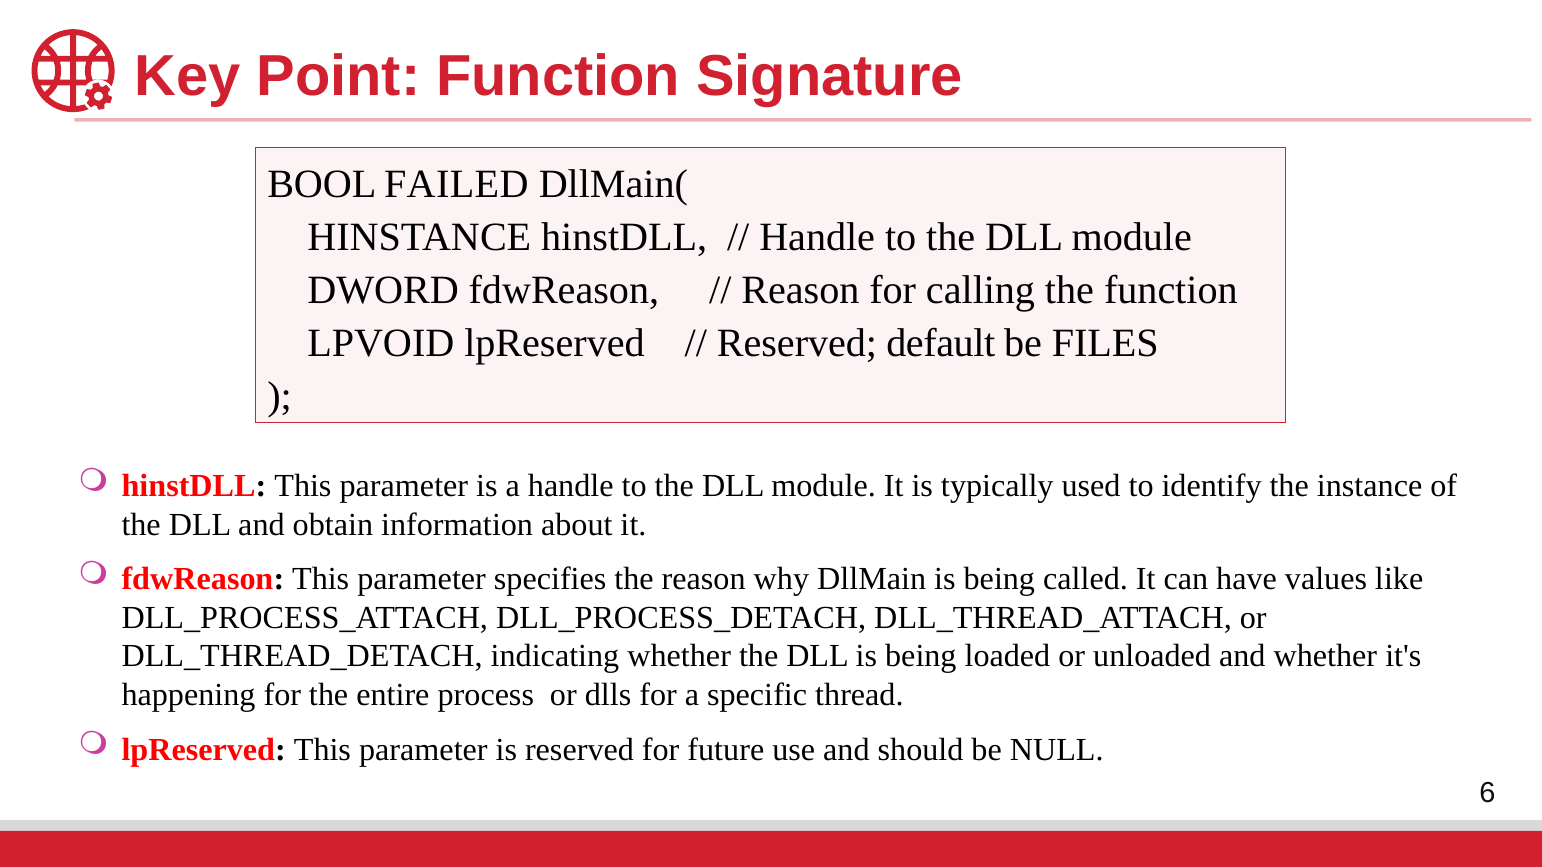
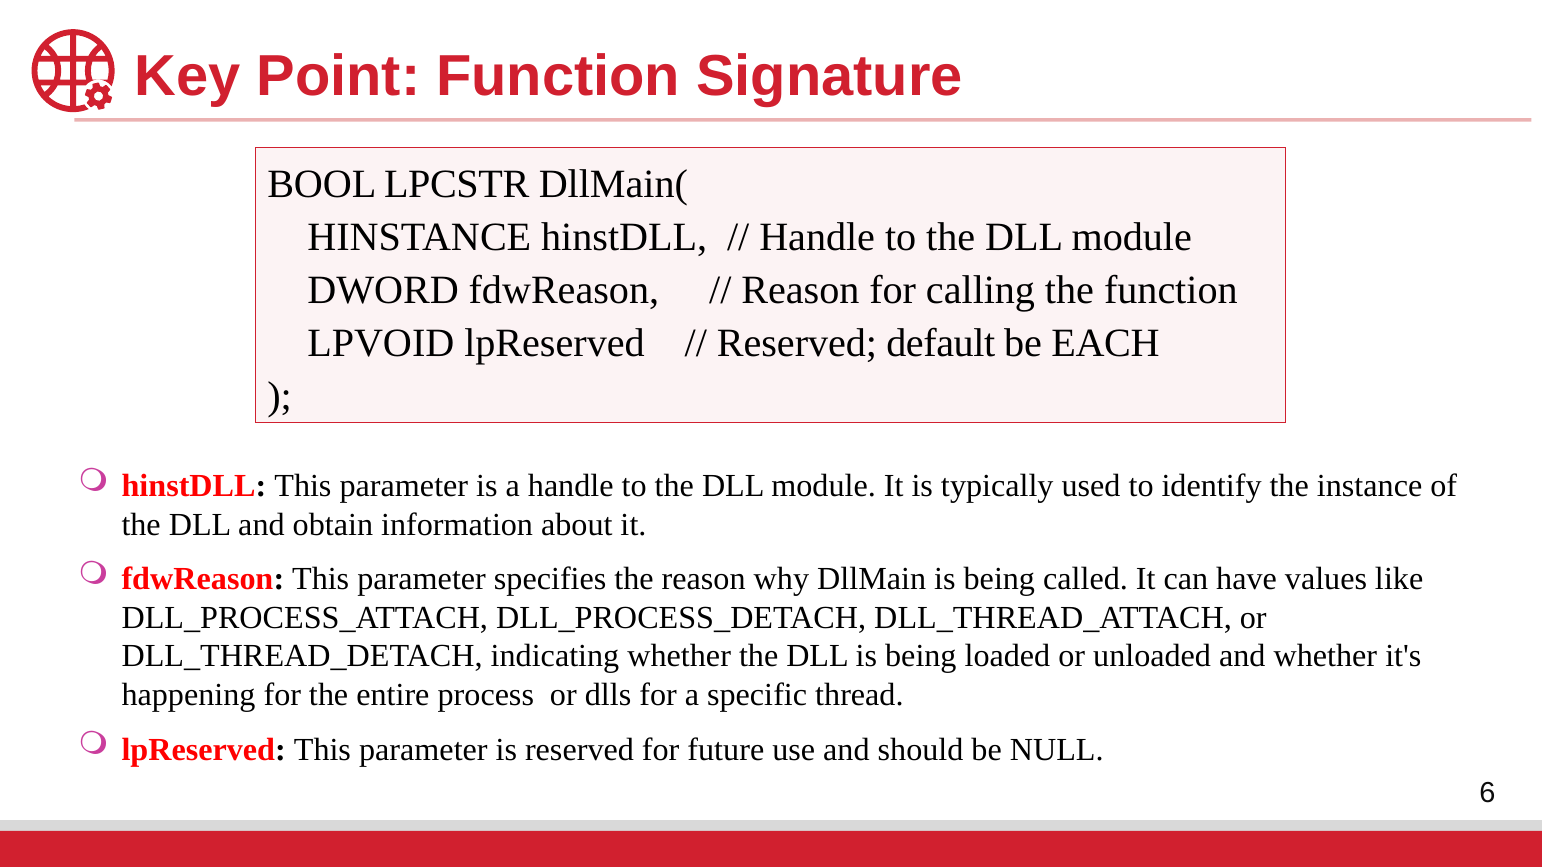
FAILED: FAILED -> LPCSTR
FILES: FILES -> EACH
